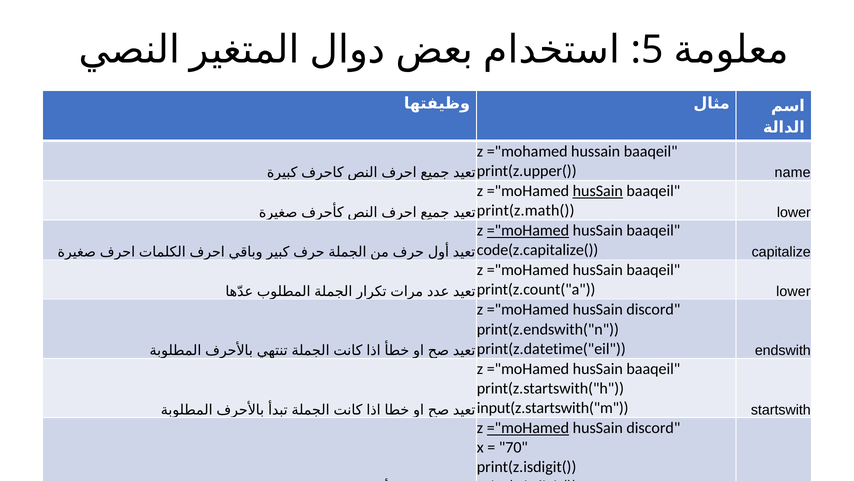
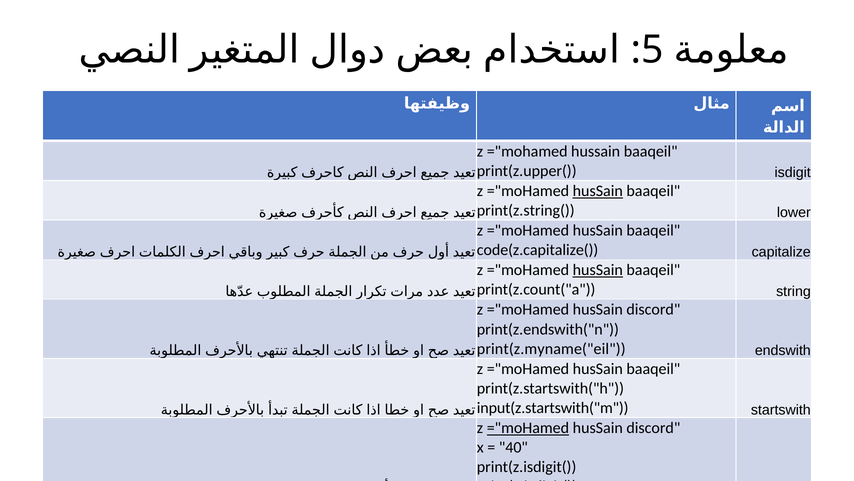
print(z.upper( name: name -> isdigit
print(z.math(: print(z.math( -> print(z.string(
="moHamed at (528, 230) underline: present -> none
husSain at (598, 270) underline: none -> present
print(z.count("a lower: lower -> string
print(z.datetime("eil: print(z.datetime("eil -> print(z.myname("eil
70: 70 -> 40
